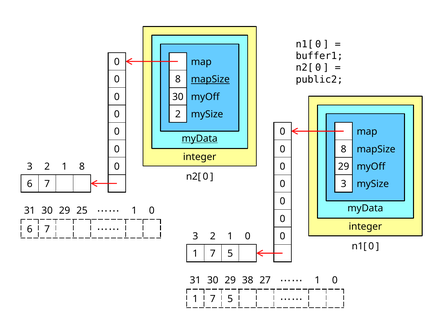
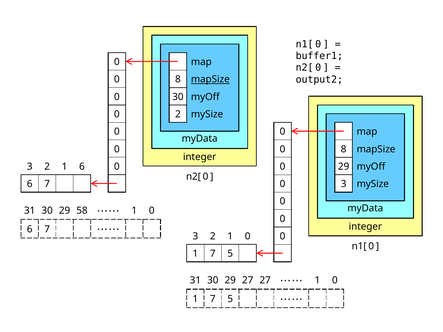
public2: public2 -> output2
myData at (200, 139) underline: present -> none
1 8: 8 -> 6
25: 25 -> 58
29 38: 38 -> 27
